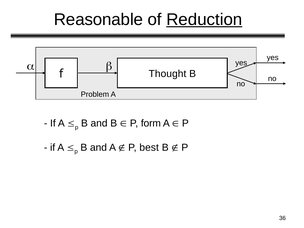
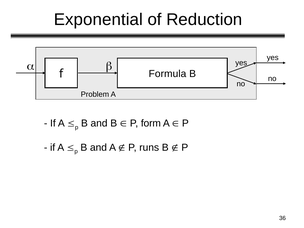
Reasonable: Reasonable -> Exponential
Reduction underline: present -> none
Thought: Thought -> Formula
best: best -> runs
